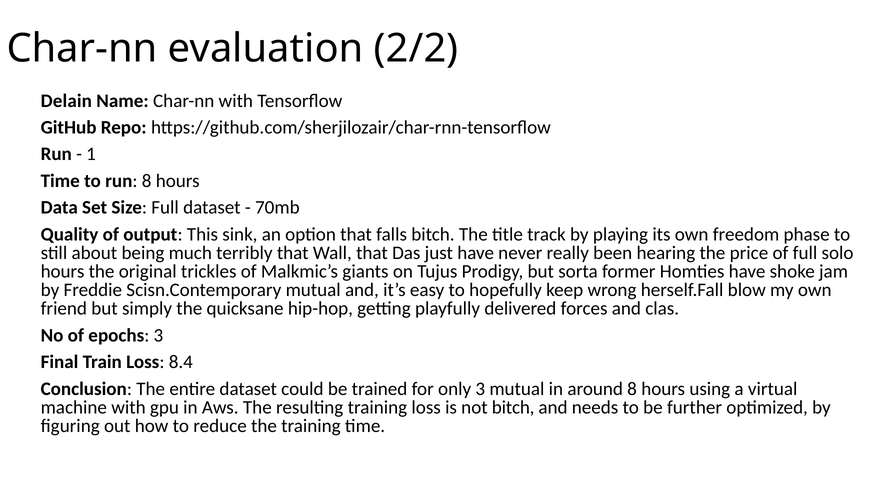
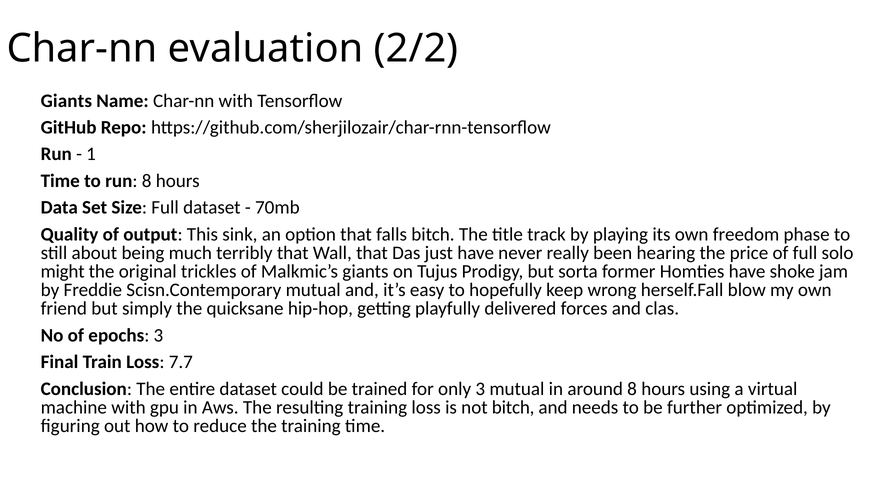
Delain at (66, 101): Delain -> Giants
hours at (63, 271): hours -> might
8.4: 8.4 -> 7.7
